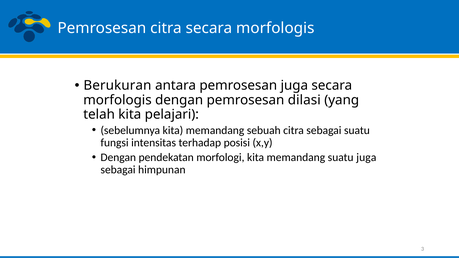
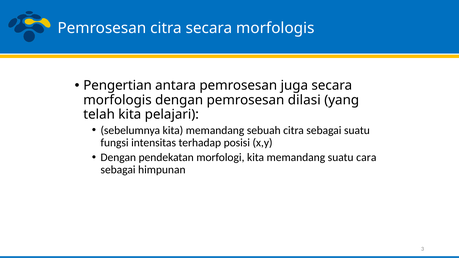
Berukuran: Berukuran -> Pengertian
suatu juga: juga -> cara
